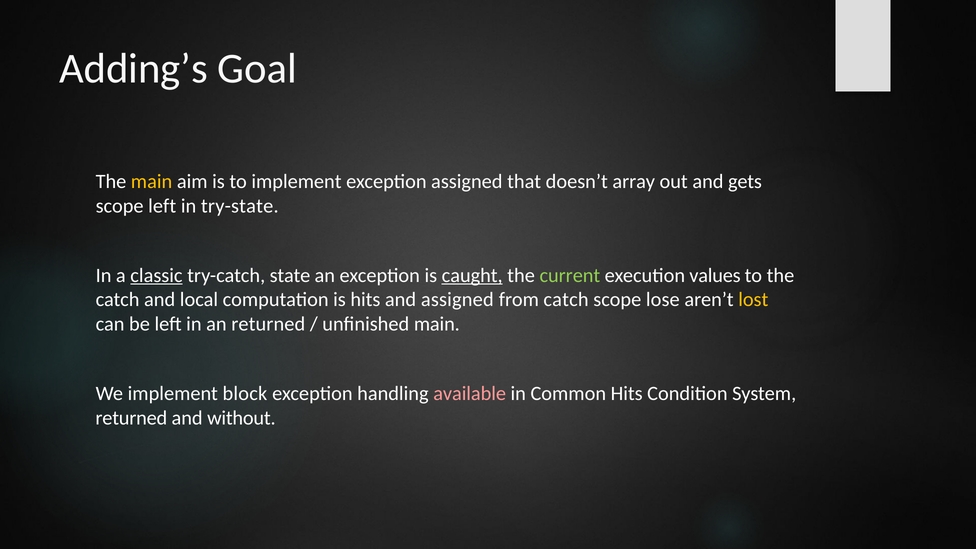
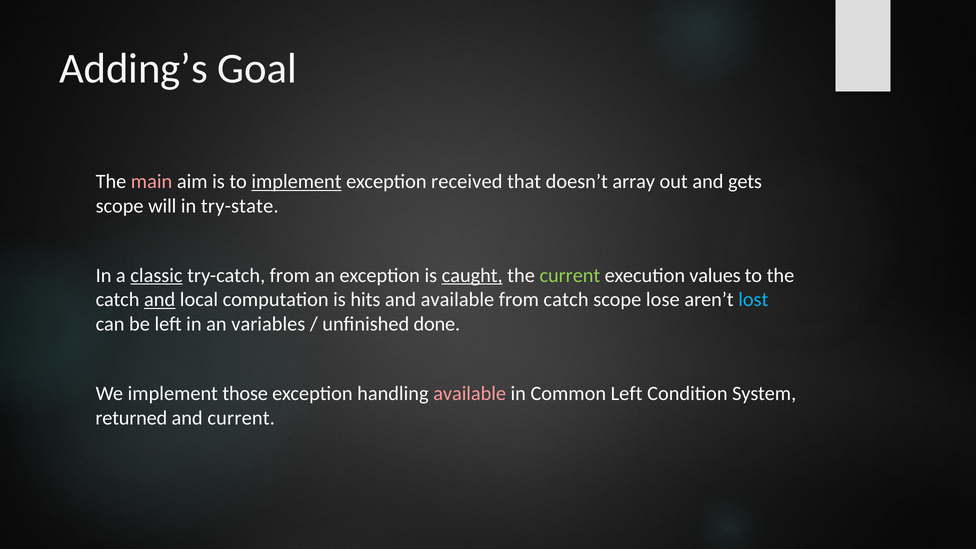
main at (152, 182) colour: yellow -> pink
implement at (297, 182) underline: none -> present
exception assigned: assigned -> received
scope left: left -> will
try-catch state: state -> from
and at (160, 300) underline: none -> present
and assigned: assigned -> available
lost colour: yellow -> light blue
an returned: returned -> variables
unfinished main: main -> done
block: block -> those
Common Hits: Hits -> Left
and without: without -> current
